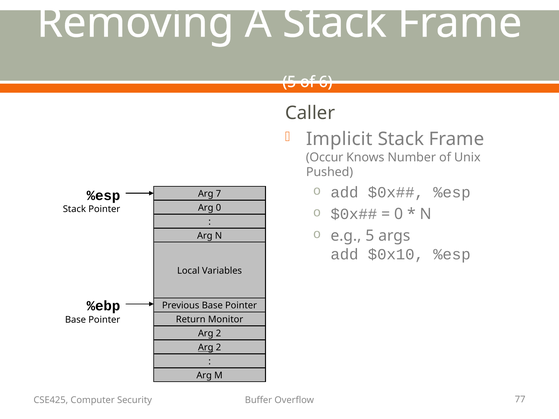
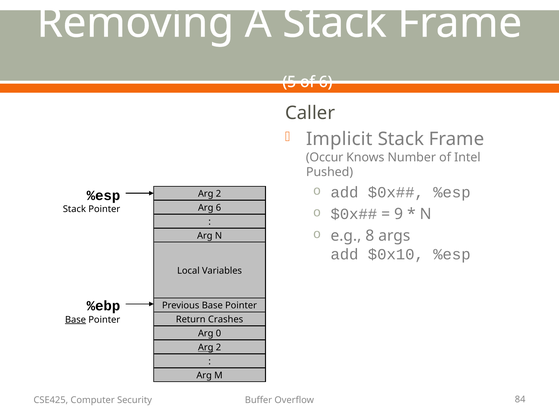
Unix: Unix -> Intel
7 at (218, 194): 7 -> 2
Arg 0: 0 -> 6
0 at (399, 214): 0 -> 9
e.g 5: 5 -> 8
Monitor: Monitor -> Crashes
Base at (75, 320) underline: none -> present
2 at (218, 334): 2 -> 0
77: 77 -> 84
